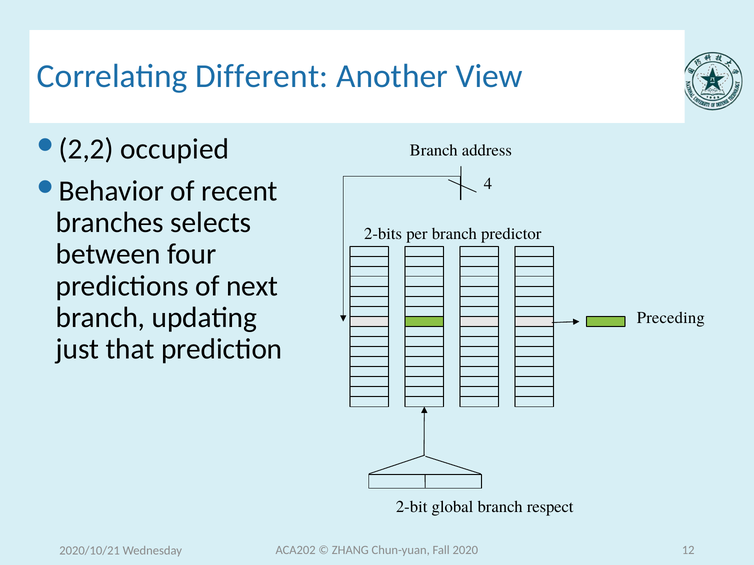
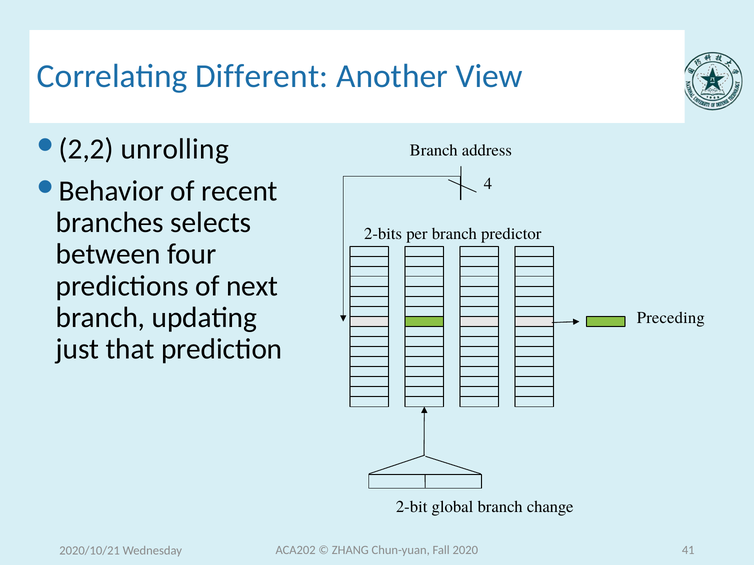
occupied: occupied -> unrolling
respect: respect -> change
12: 12 -> 41
